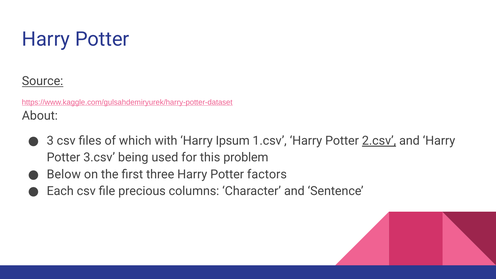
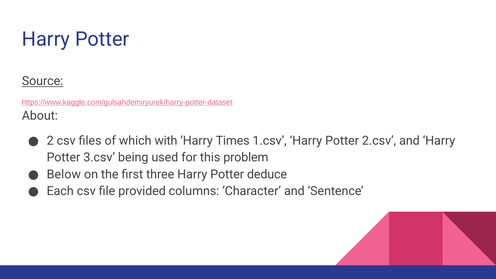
3: 3 -> 2
Ipsum: Ipsum -> Times
2.csv underline: present -> none
factors: factors -> deduce
precious: precious -> provided
